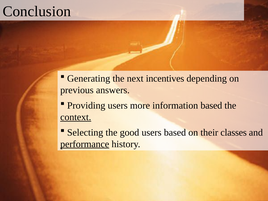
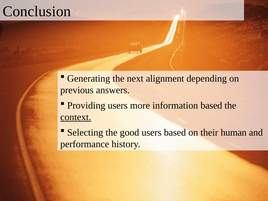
incentives: incentives -> alignment
classes: classes -> human
performance underline: present -> none
